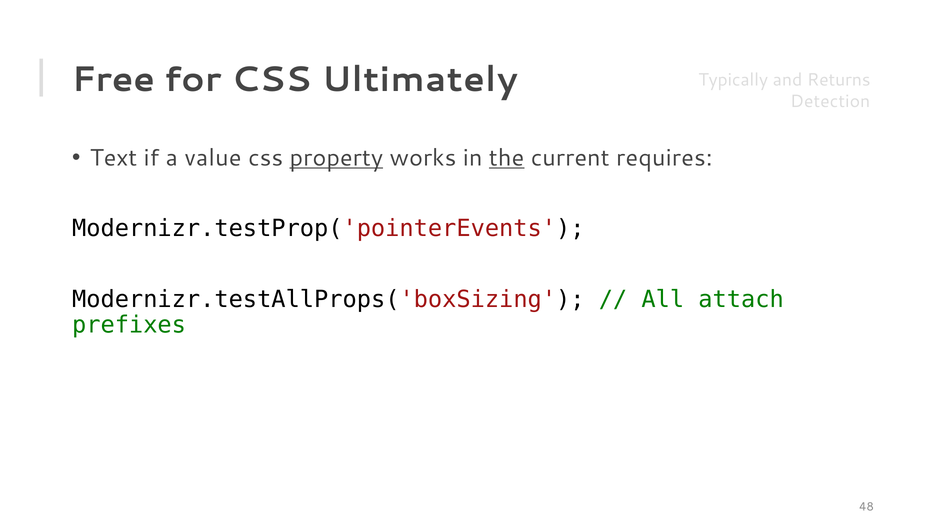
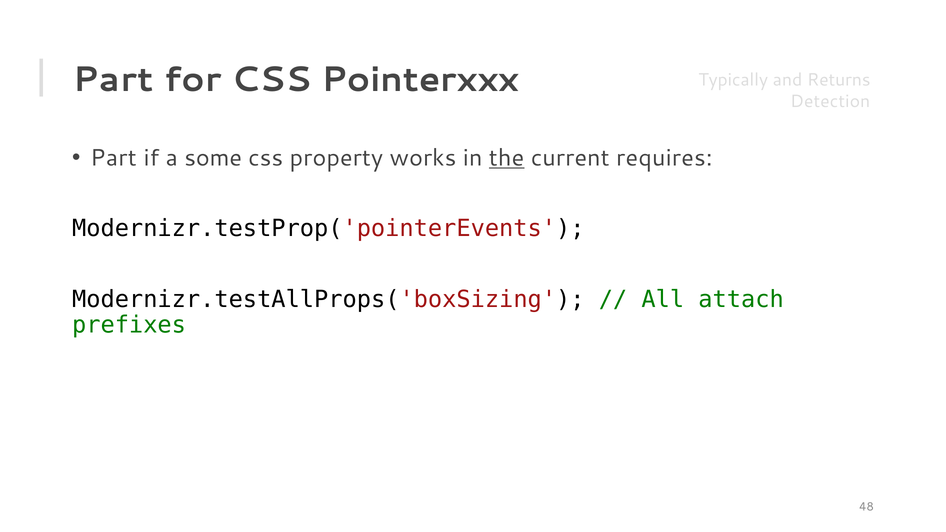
Free at (113, 79): Free -> Part
Ultimately: Ultimately -> Pointerxxx
Text at (114, 158): Text -> Part
value: value -> some
property underline: present -> none
